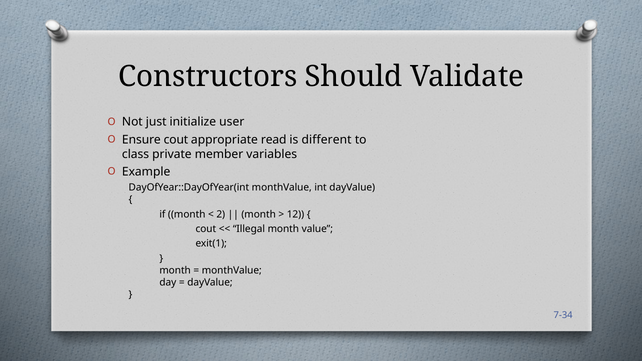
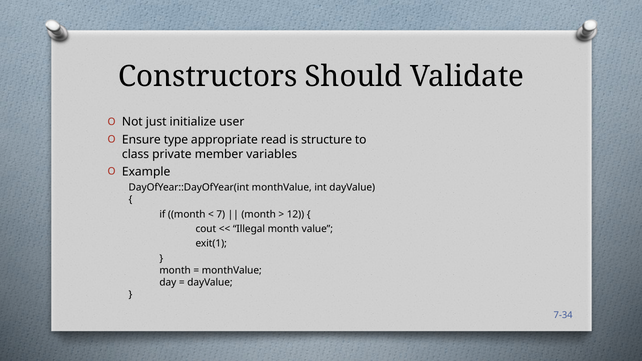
Ensure cout: cout -> type
different: different -> structure
2: 2 -> 7
